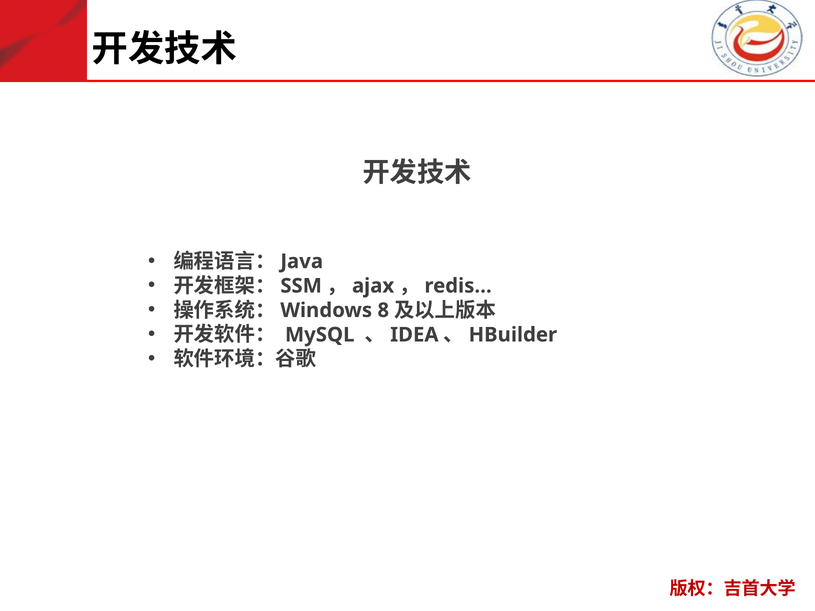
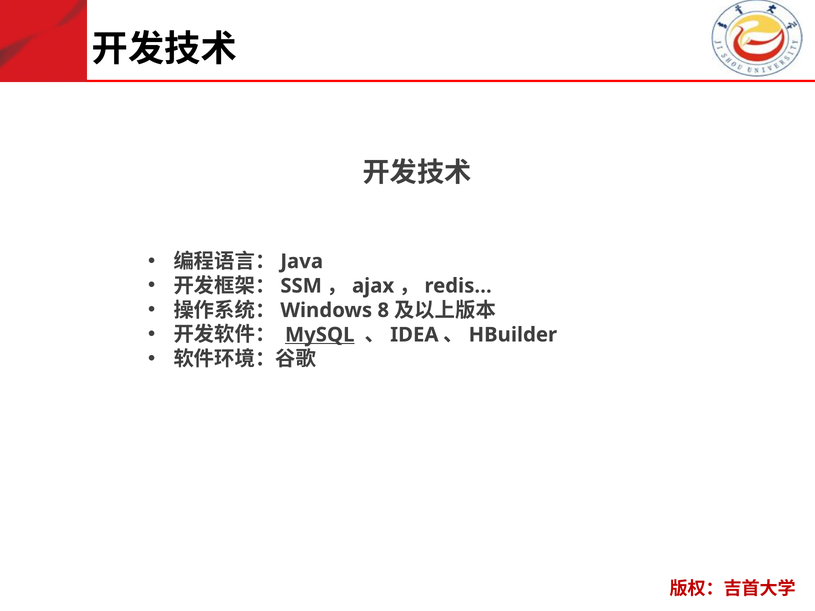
MySQL underline: none -> present
